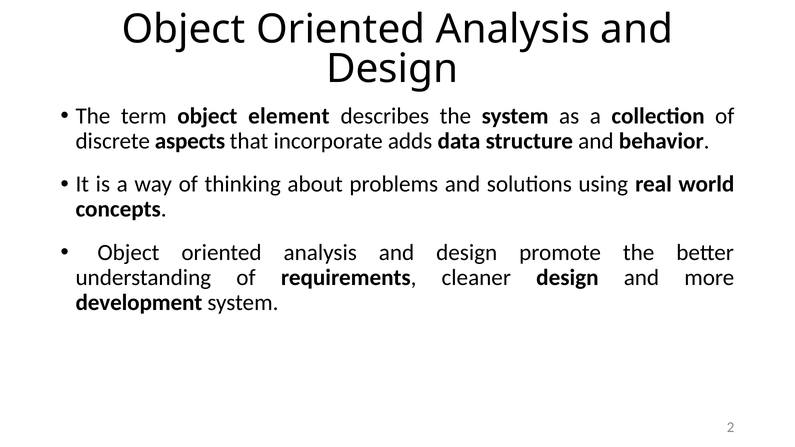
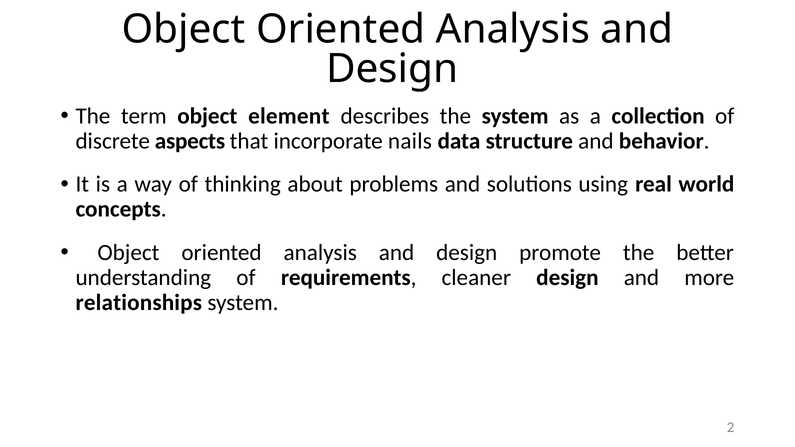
adds: adds -> nails
development: development -> relationships
